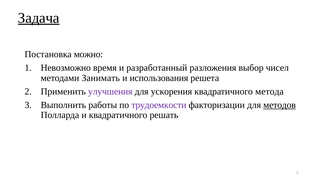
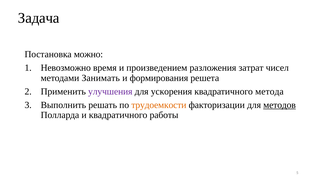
Задача underline: present -> none
разработанный: разработанный -> произведением
выбор: выбор -> затрат
использования: использования -> формирования
работы: работы -> решать
трудоемкости colour: purple -> orange
решать: решать -> работы
